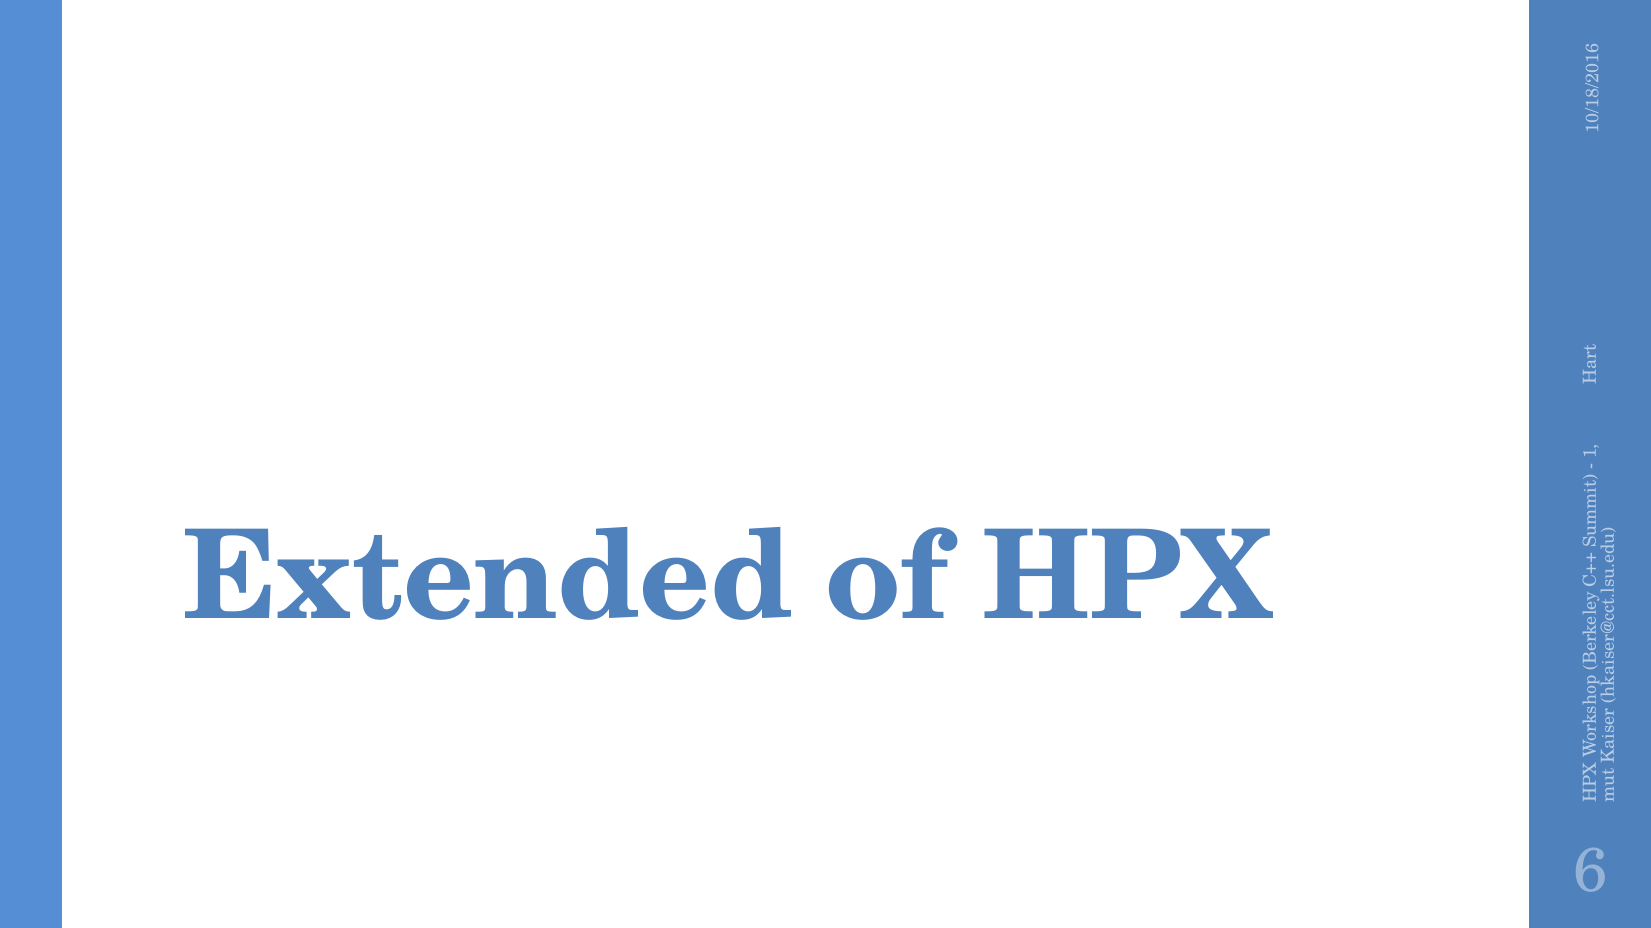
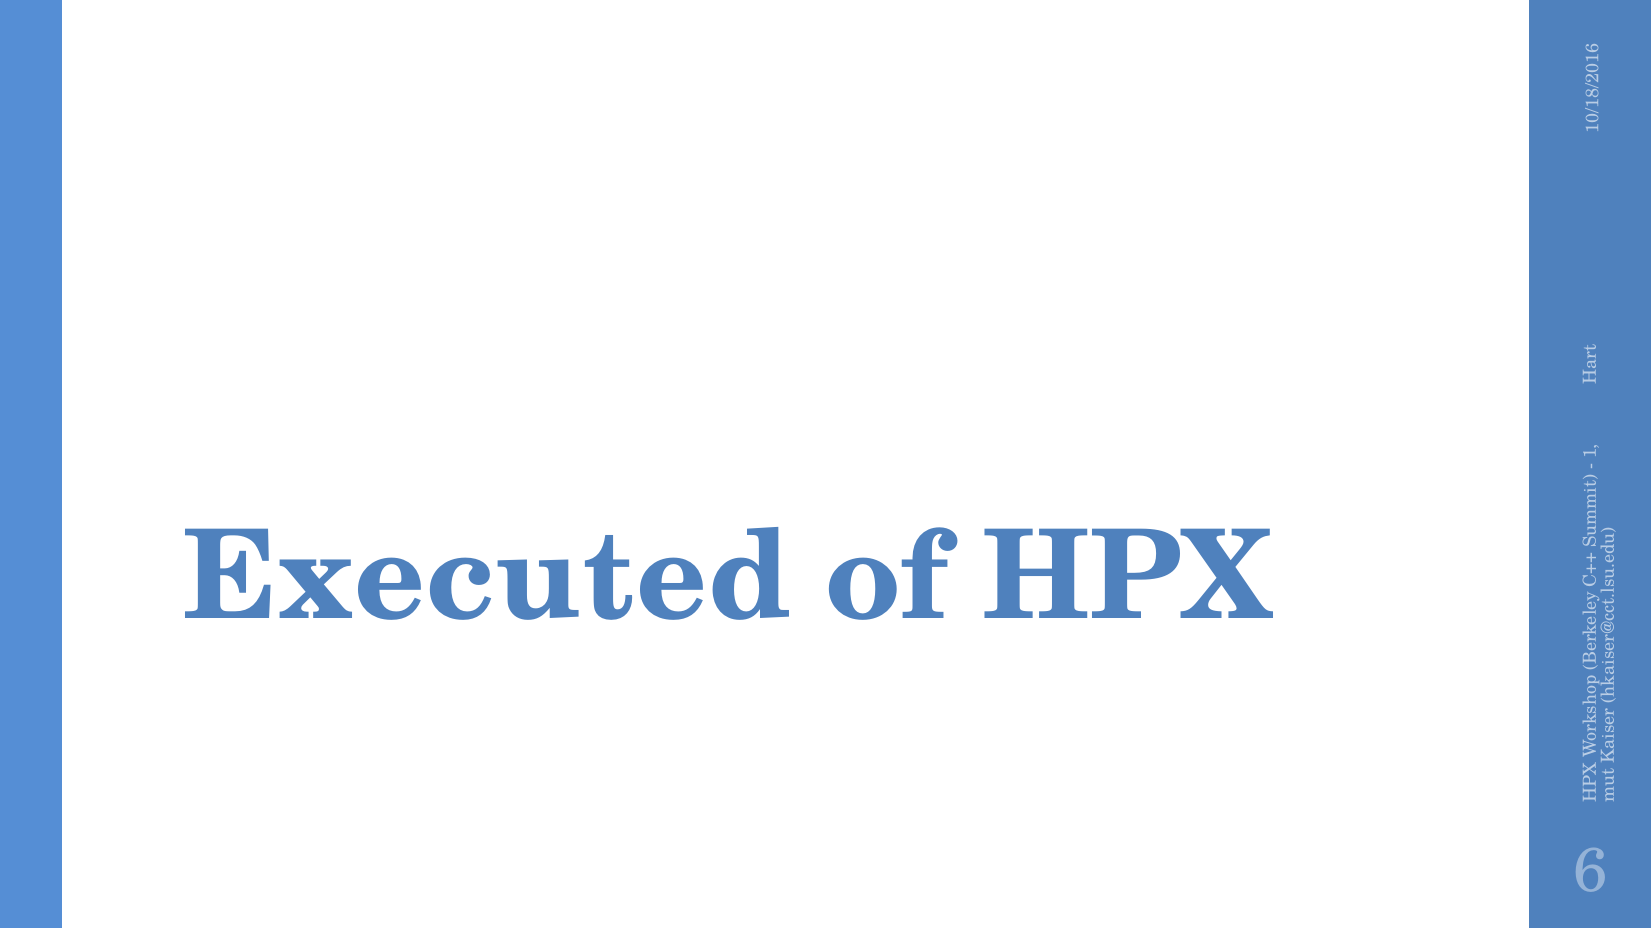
Extended: Extended -> Executed
